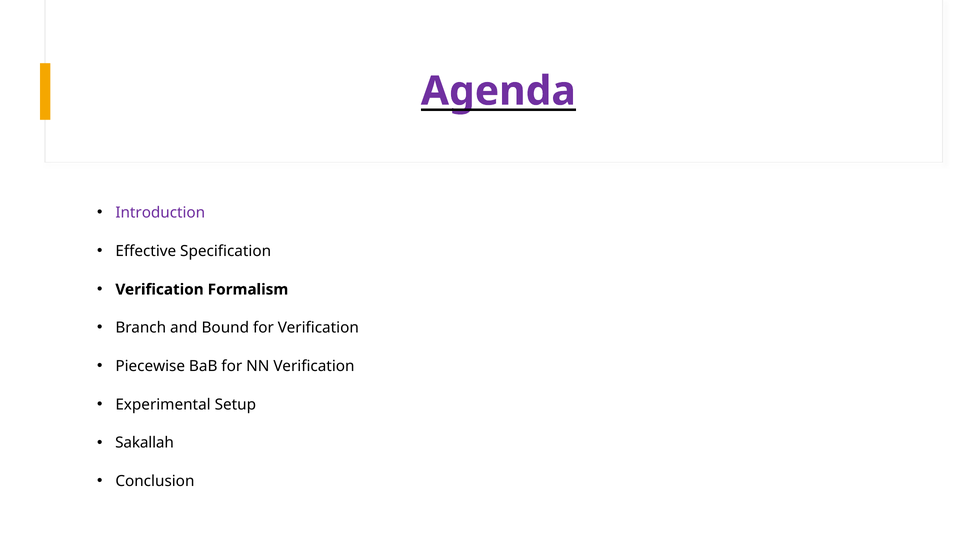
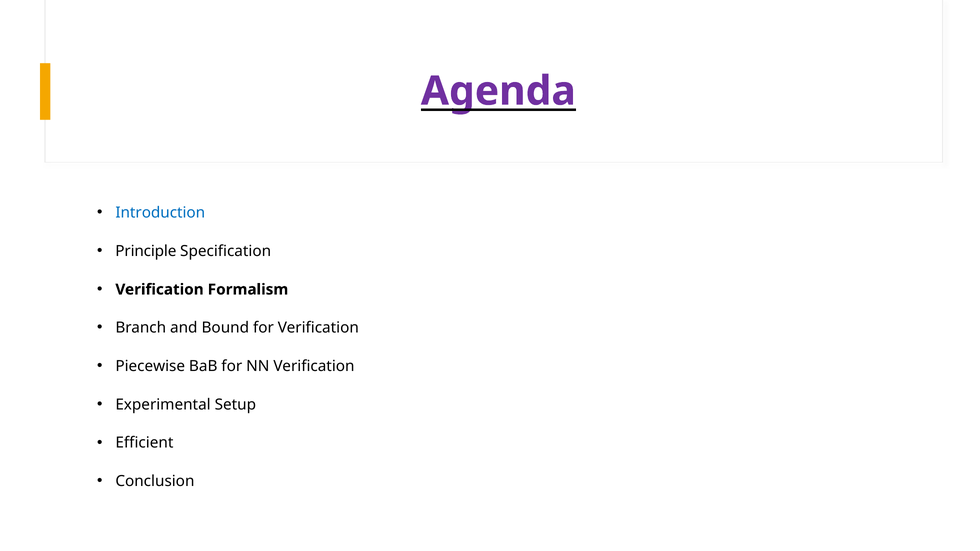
Introduction colour: purple -> blue
Effective: Effective -> Principle
Sakallah: Sakallah -> Efficient
